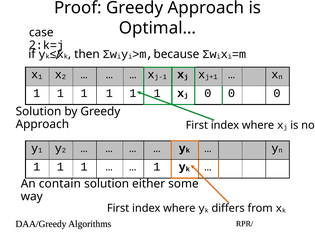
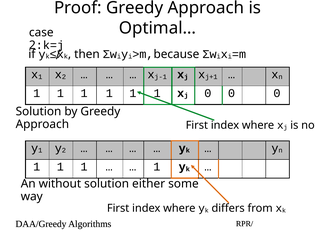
contain: contain -> without
